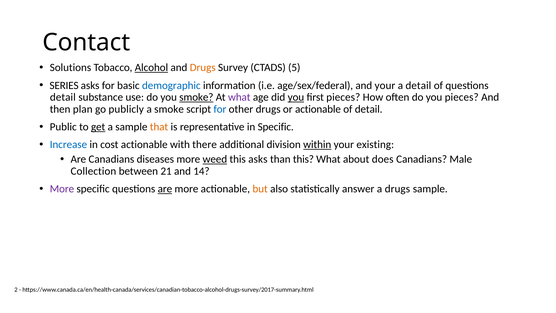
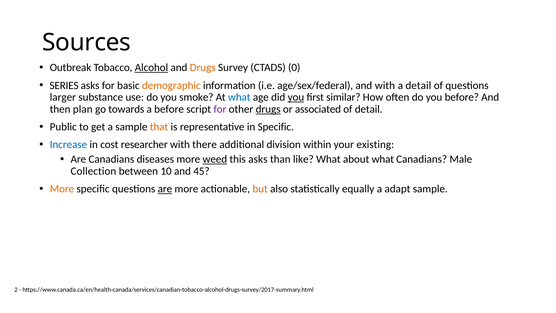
Contact: Contact -> Sources
Solutions: Solutions -> Outbreak
5: 5 -> 0
demographic colour: blue -> orange
and your: your -> with
detail at (63, 97): detail -> larger
smoke at (196, 97) underline: present -> none
what at (239, 97) colour: purple -> blue
first pieces: pieces -> similar
you pieces: pieces -> before
publicly: publicly -> towards
a smoke: smoke -> before
for at (220, 109) colour: blue -> purple
drugs at (268, 109) underline: none -> present
or actionable: actionable -> associated
get underline: present -> none
cost actionable: actionable -> researcher
within underline: present -> none
than this: this -> like
about does: does -> what
21: 21 -> 10
14: 14 -> 45
More at (62, 189) colour: purple -> orange
answer: answer -> equally
a drugs: drugs -> adapt
